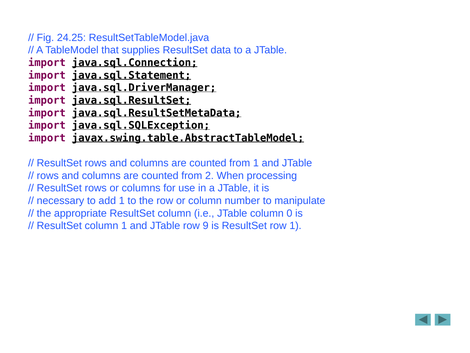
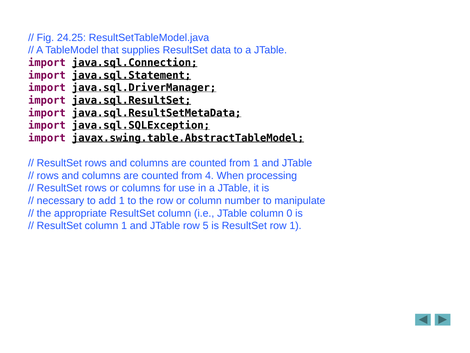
2: 2 -> 4
9: 9 -> 5
